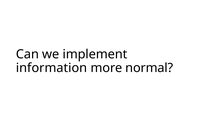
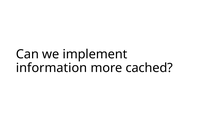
normal: normal -> cached
